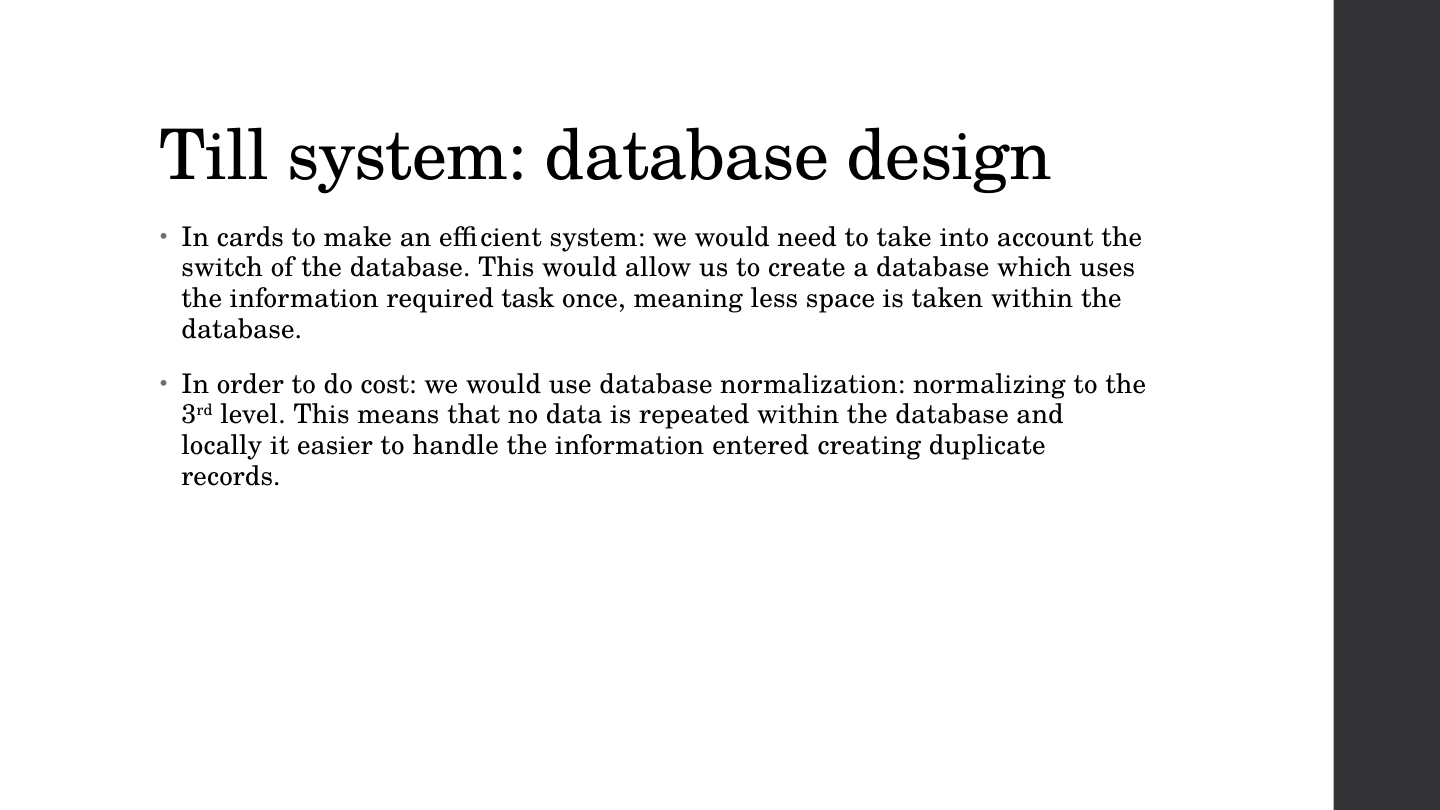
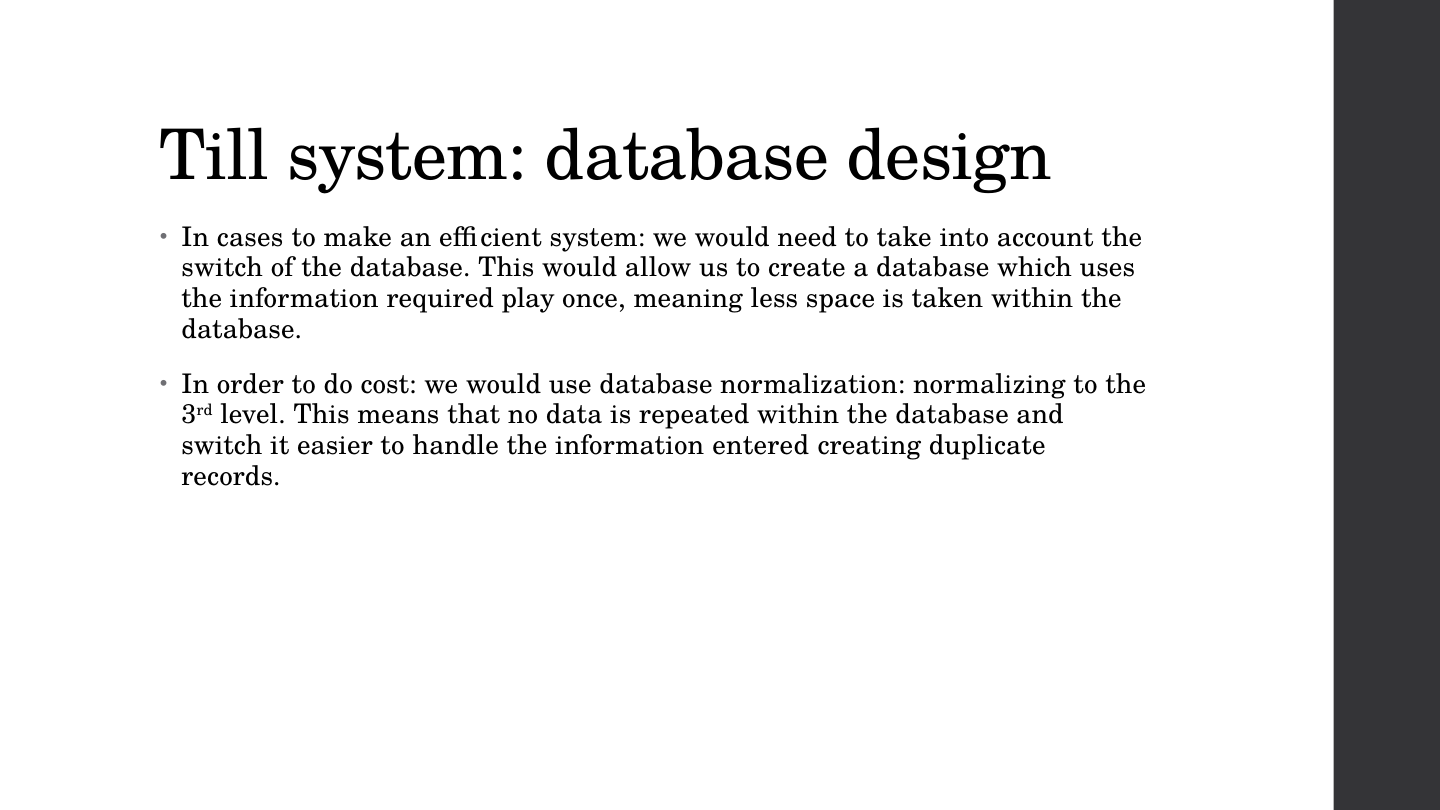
cards: cards -> cases
task: task -> play
locally at (222, 446): locally -> switch
